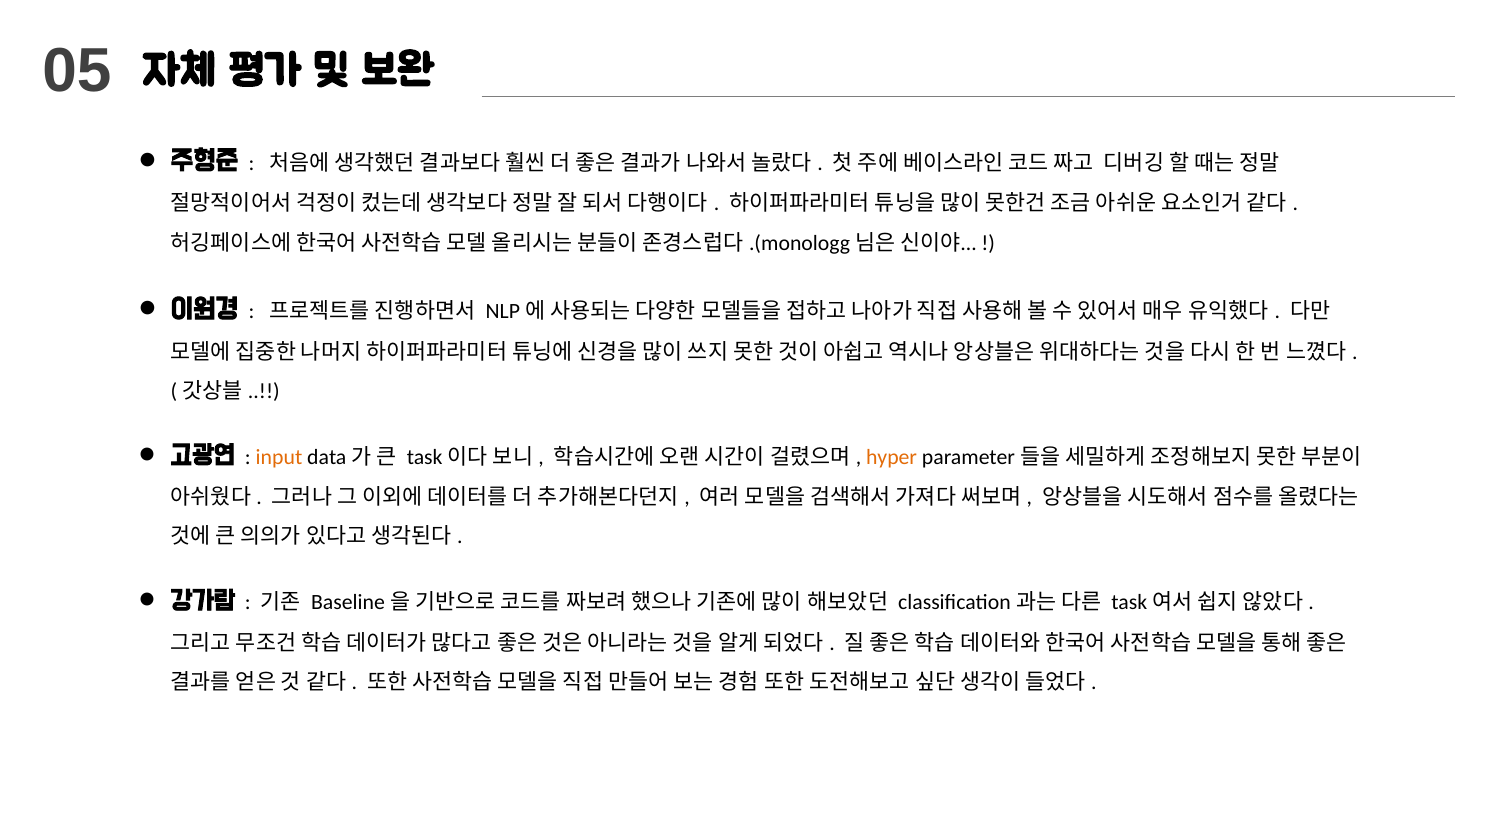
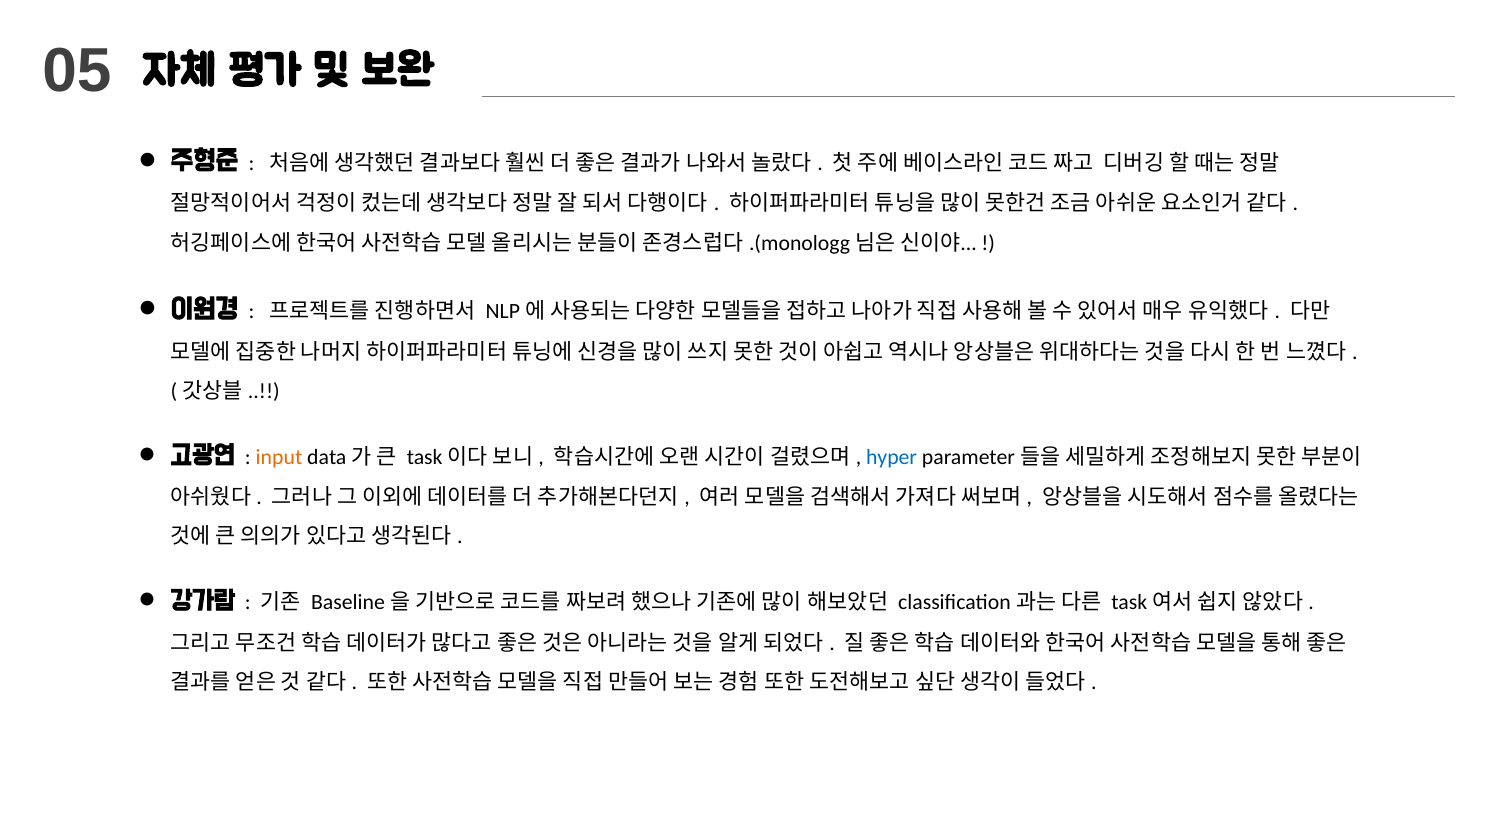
hyper colour: orange -> blue
